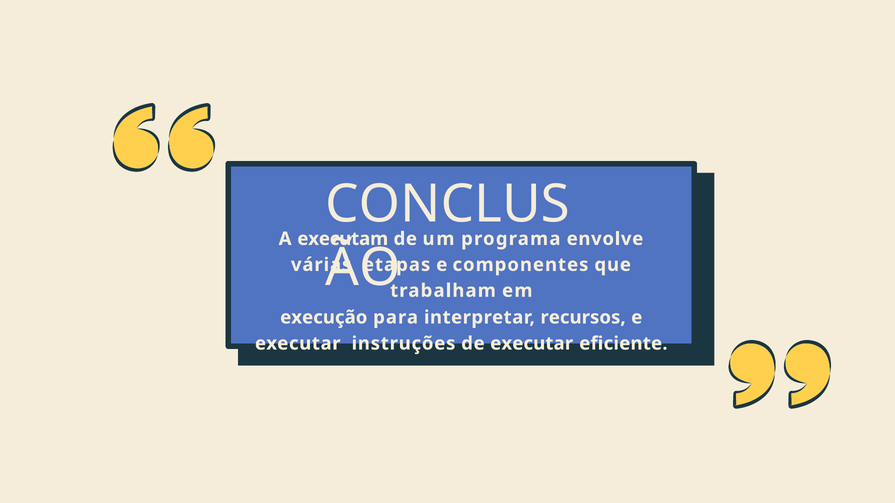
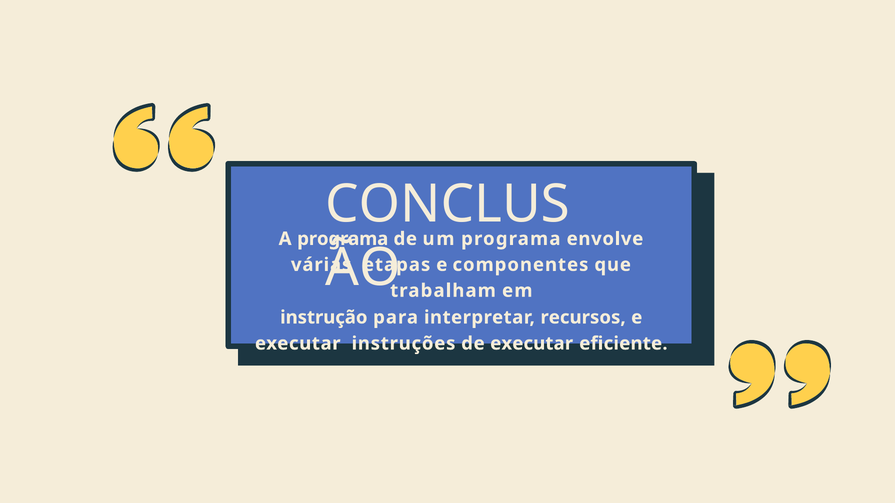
A executam: executam -> programa
execução: execução -> instrução
